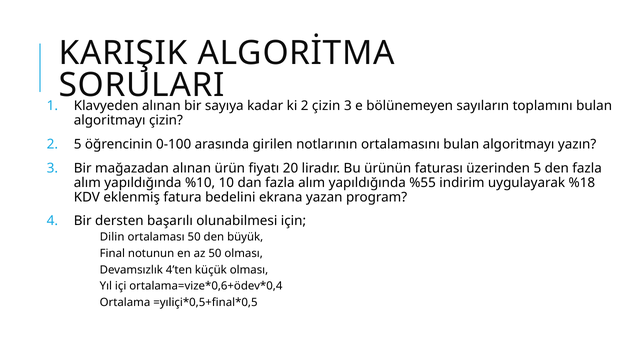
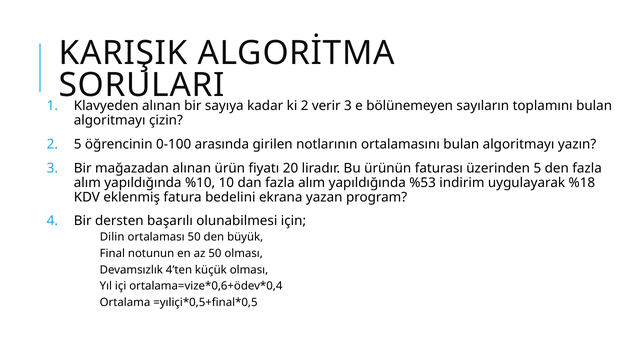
2 çizin: çizin -> verir
%55: %55 -> %53
